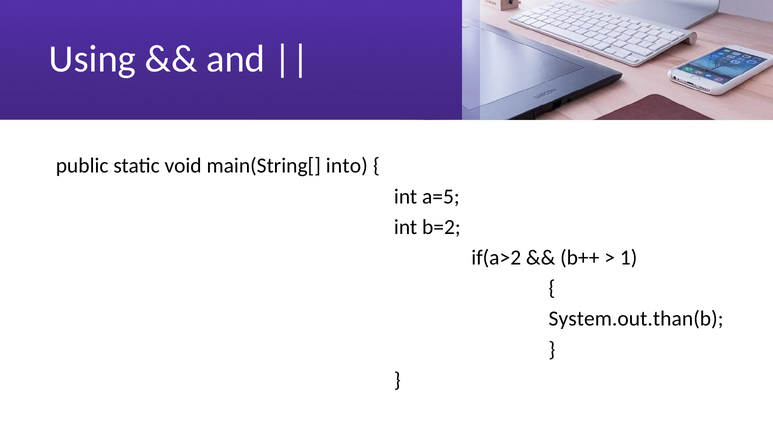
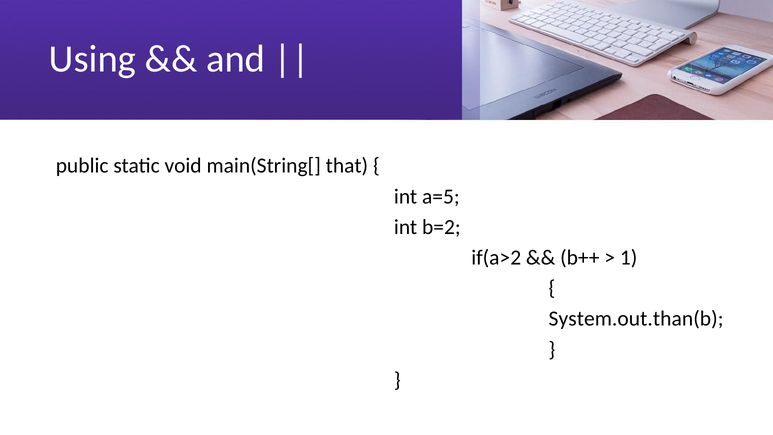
into: into -> that
